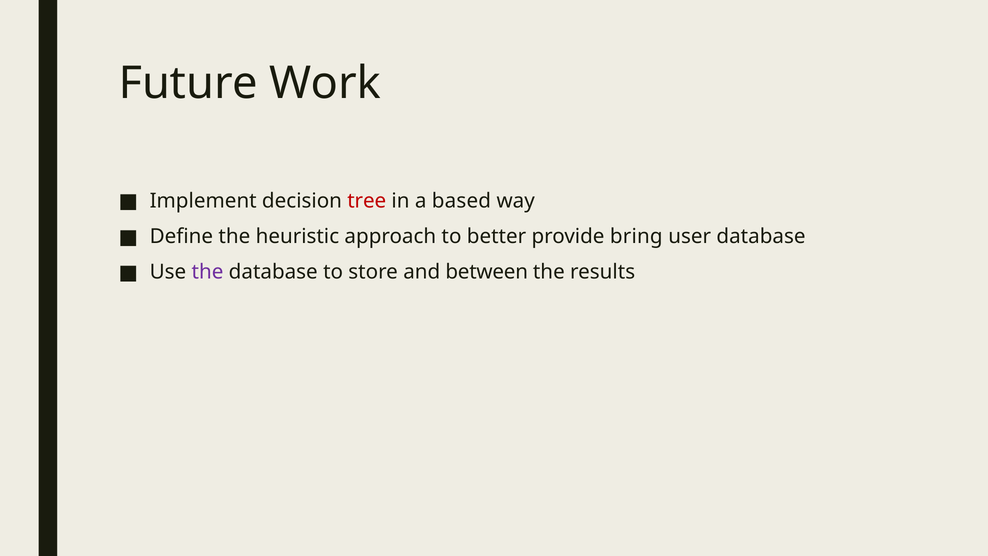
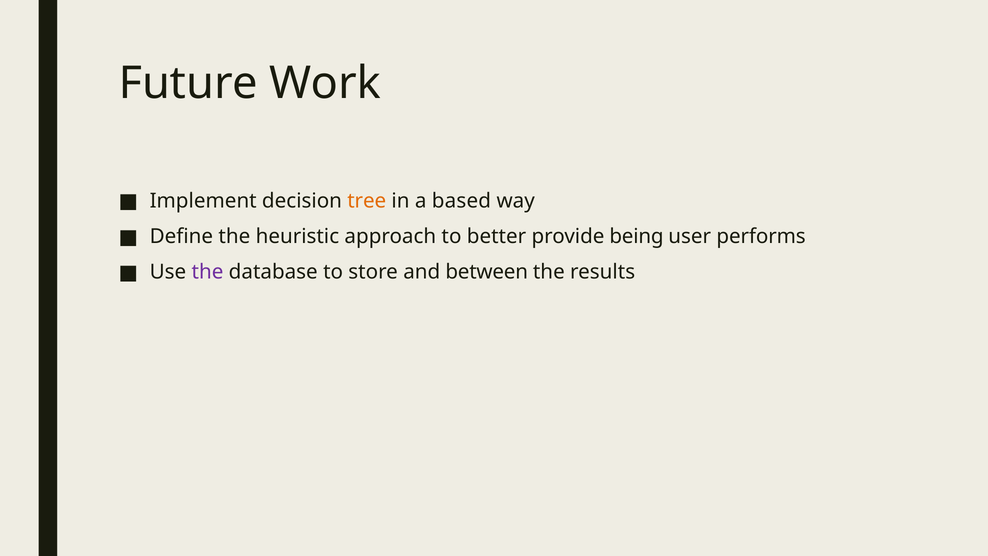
tree colour: red -> orange
bring: bring -> being
user database: database -> performs
